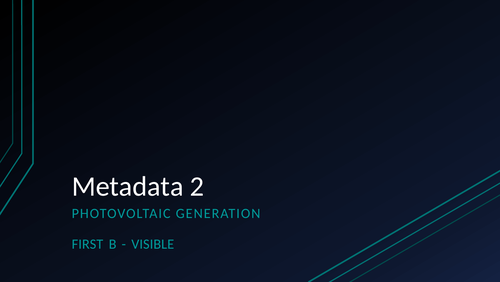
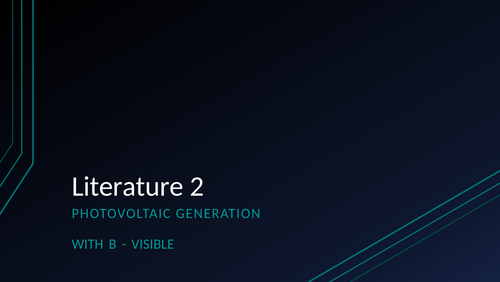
Metadata: Metadata -> Literature
FIRST: FIRST -> WITH
